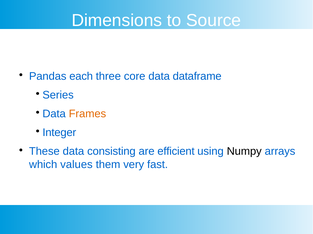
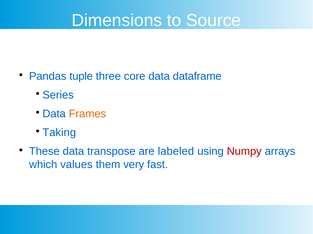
each: each -> tuple
Integer: Integer -> Taking
consisting: consisting -> transpose
efficient: efficient -> labeled
Numpy colour: black -> red
